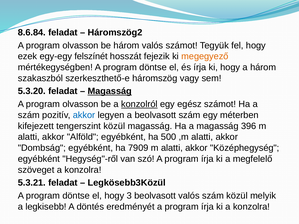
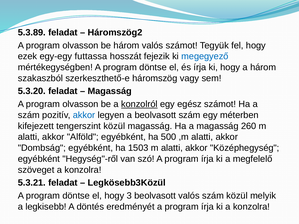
8.6.84: 8.6.84 -> 5.3.89
felszínét: felszínét -> futtassa
megegyező colour: orange -> blue
Magasság at (110, 91) underline: present -> none
396: 396 -> 260
7909: 7909 -> 1503
